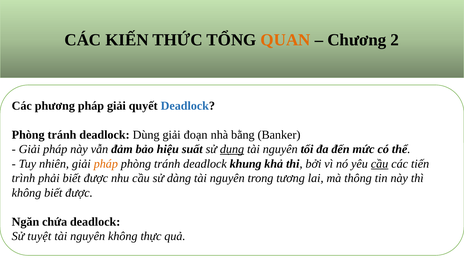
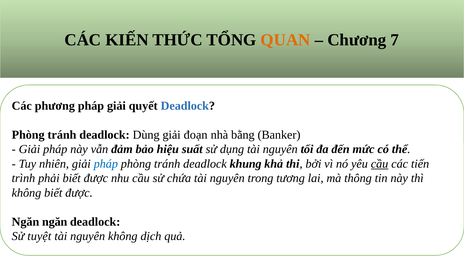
2: 2 -> 7
dụng underline: present -> none
pháp at (106, 164) colour: orange -> blue
dàng: dàng -> chứa
Ngăn chứa: chứa -> ngăn
thực: thực -> dịch
